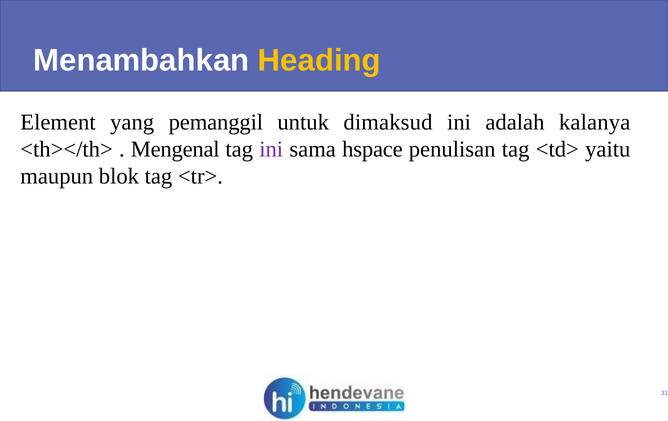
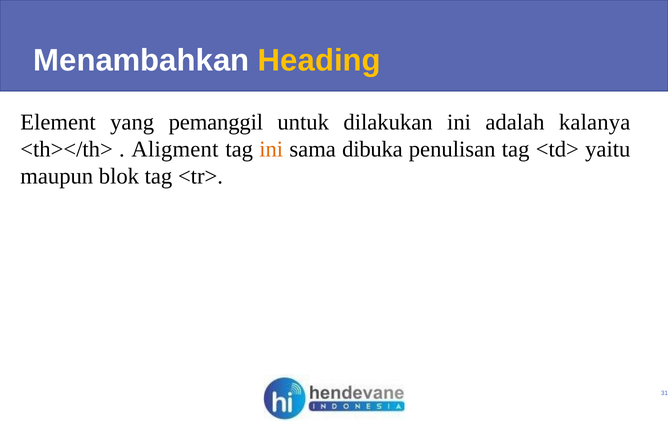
dimaksud: dimaksud -> dilakukan
Mengenal: Mengenal -> Aligment
ini at (271, 149) colour: purple -> orange
hspace: hspace -> dibuka
